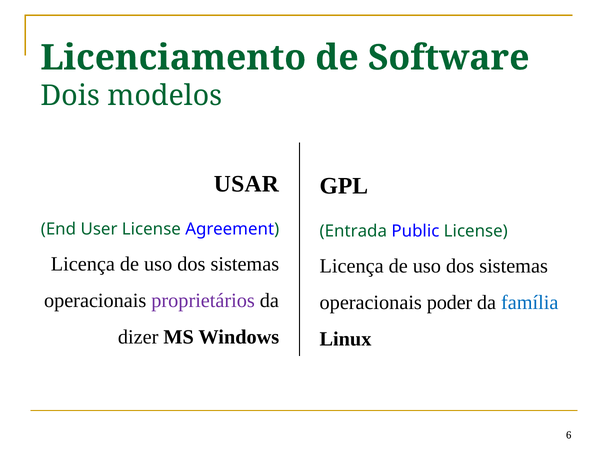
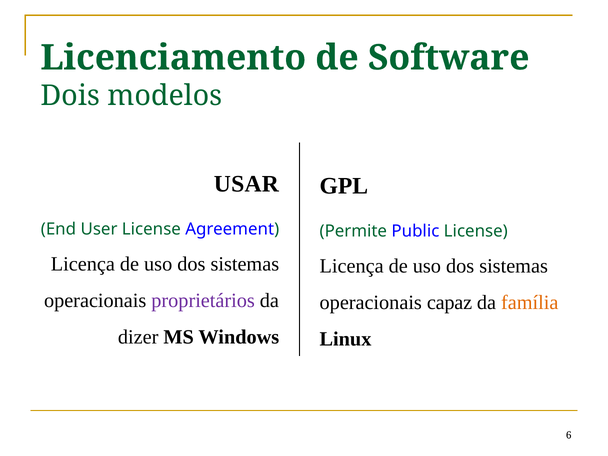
Entrada: Entrada -> Permite
poder: poder -> capaz
família colour: blue -> orange
